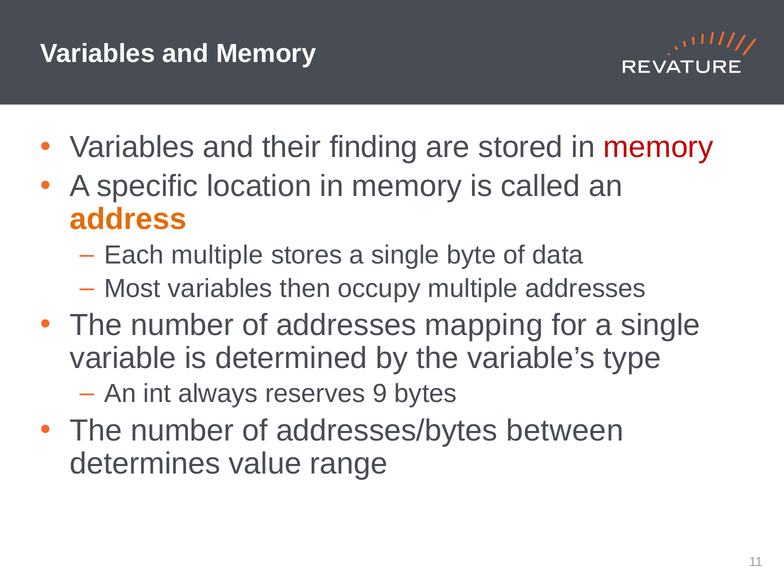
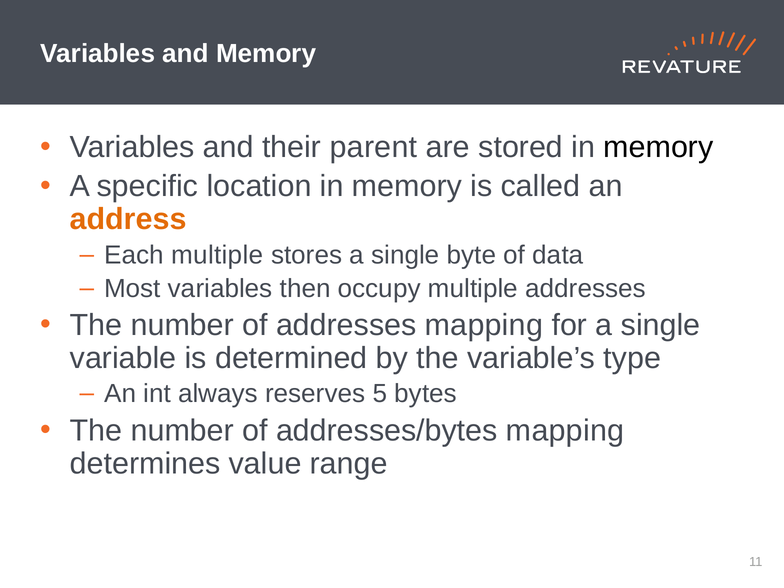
finding: finding -> parent
memory at (658, 147) colour: red -> black
9: 9 -> 5
addresses/bytes between: between -> mapping
